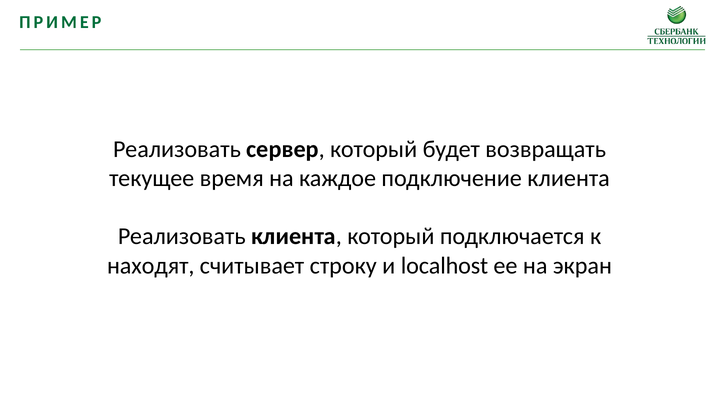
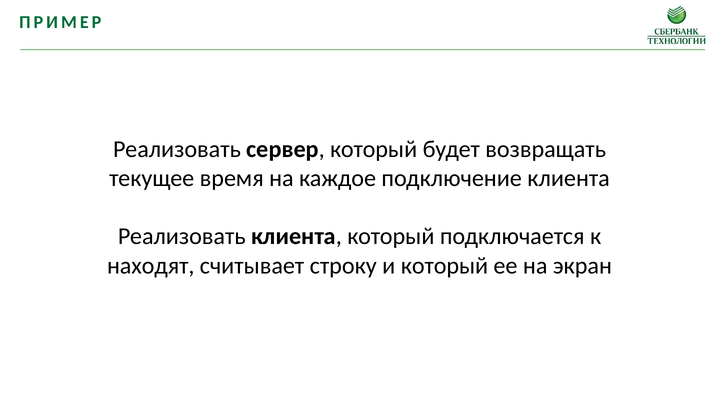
и localhost: localhost -> который
